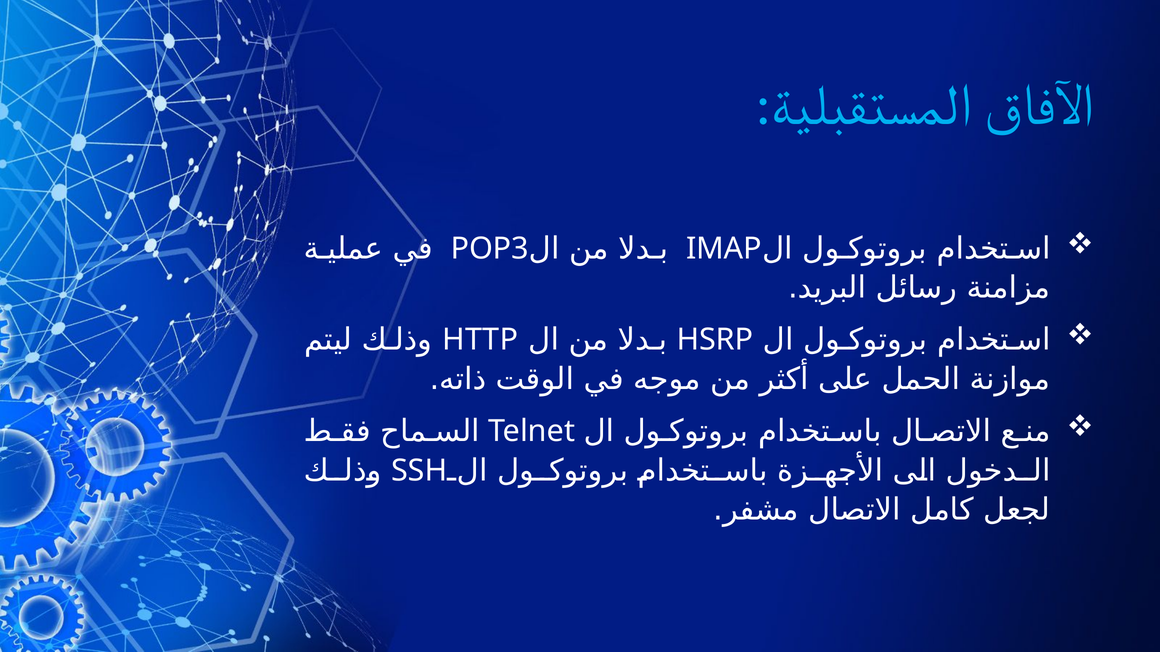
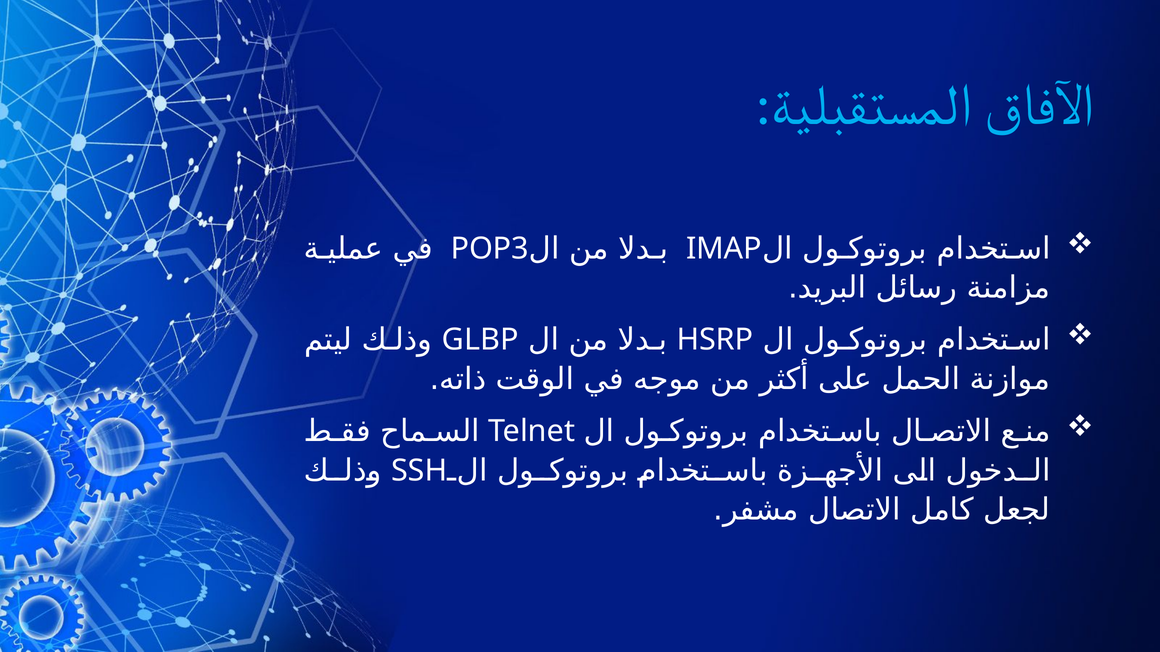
HTTP: HTTP -> GLBP
